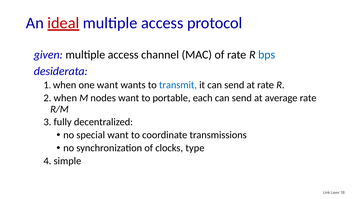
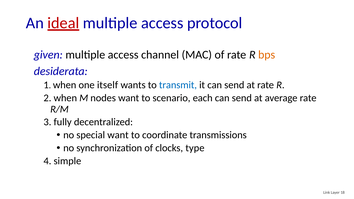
bps colour: blue -> orange
one want: want -> itself
portable: portable -> scenario
